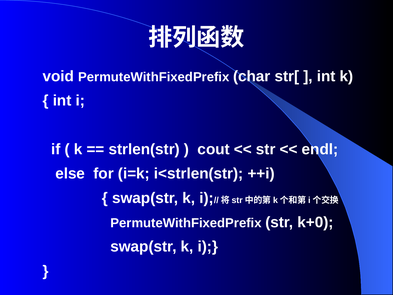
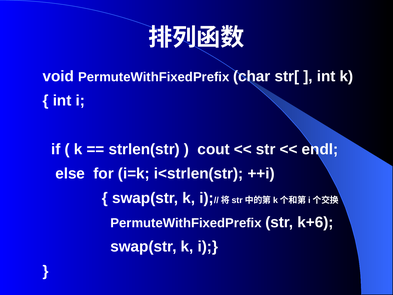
k+0: k+0 -> k+6
